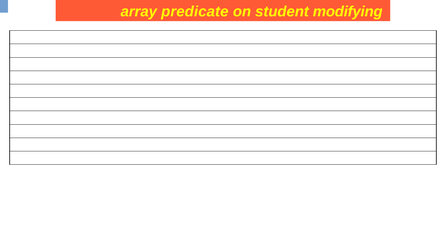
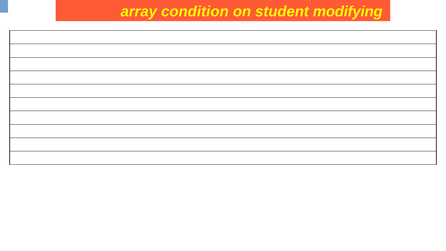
predicate: predicate -> condition
